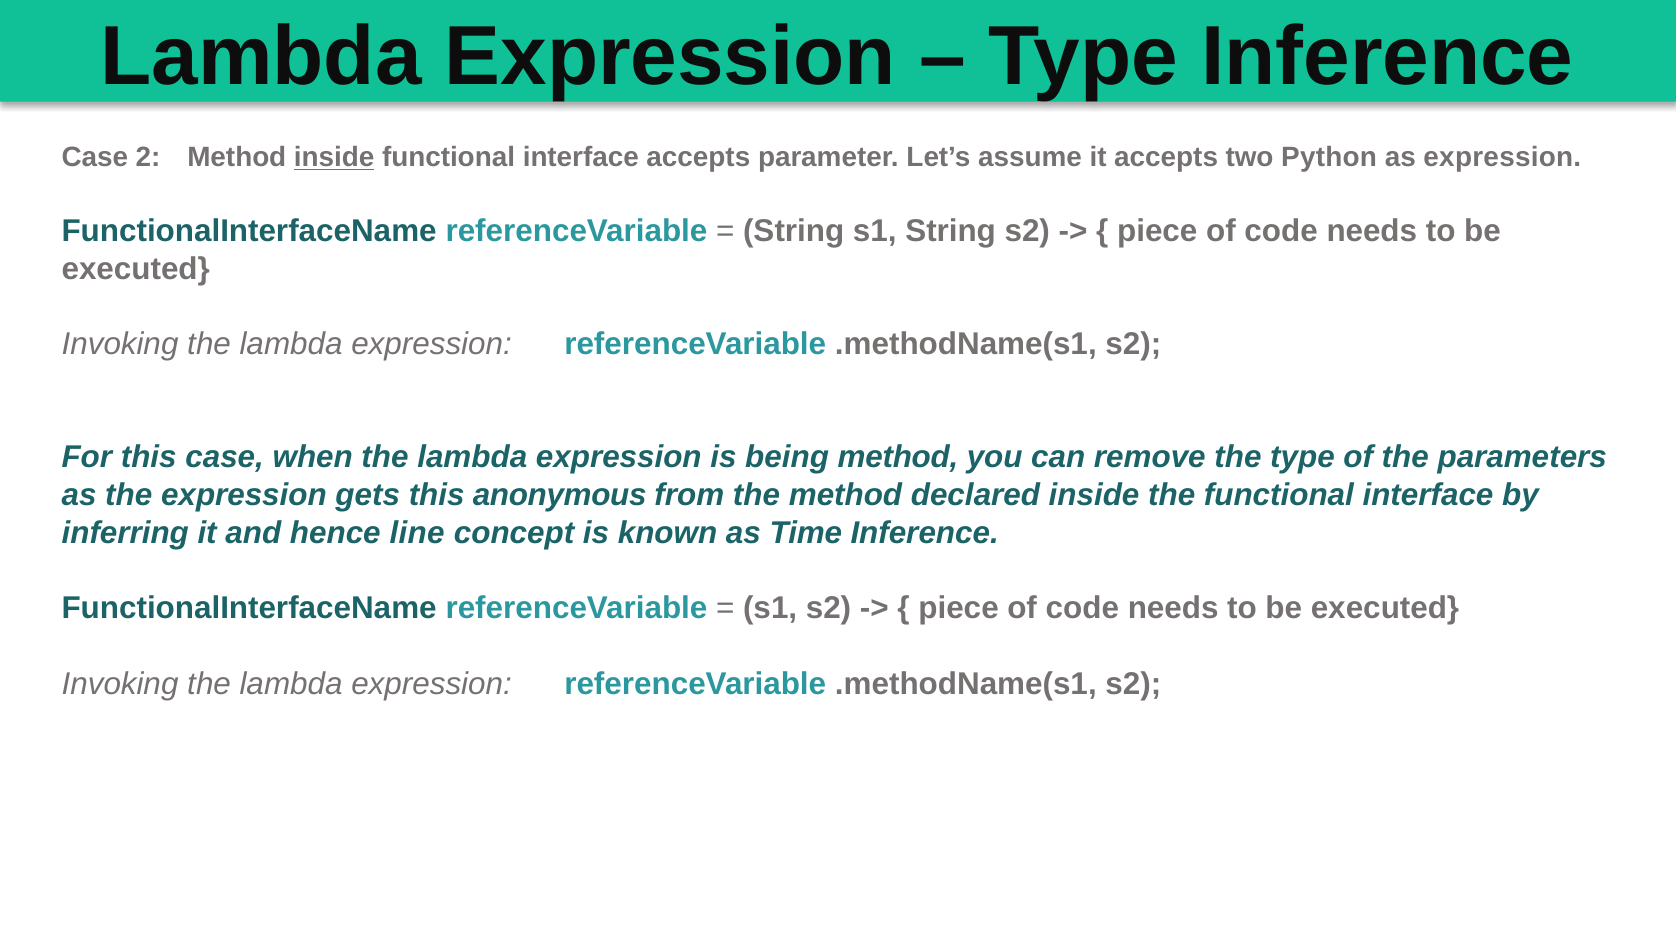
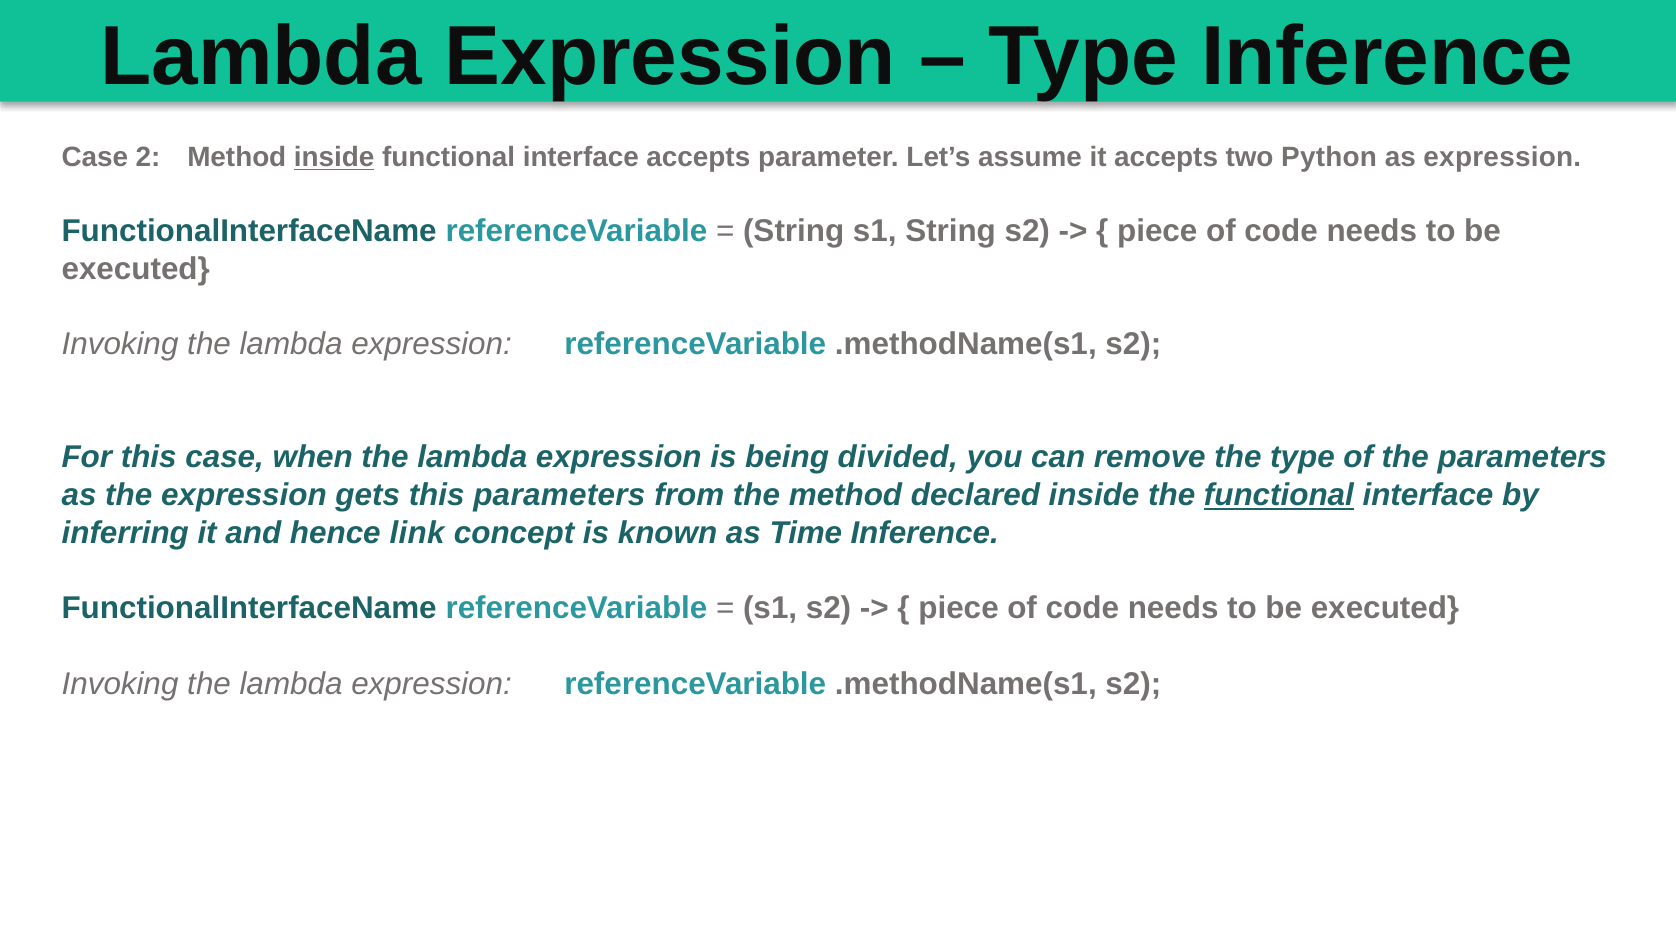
being method: method -> divided
this anonymous: anonymous -> parameters
functional at (1279, 495) underline: none -> present
line: line -> link
